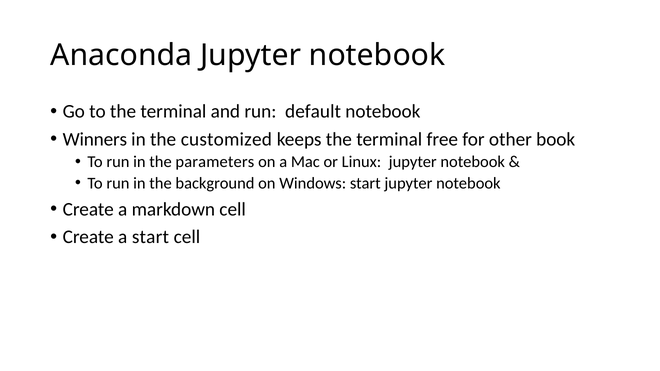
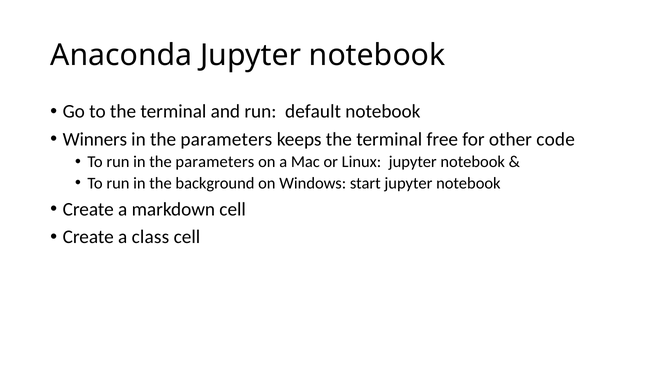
customized at (226, 139): customized -> parameters
book: book -> code
a start: start -> class
